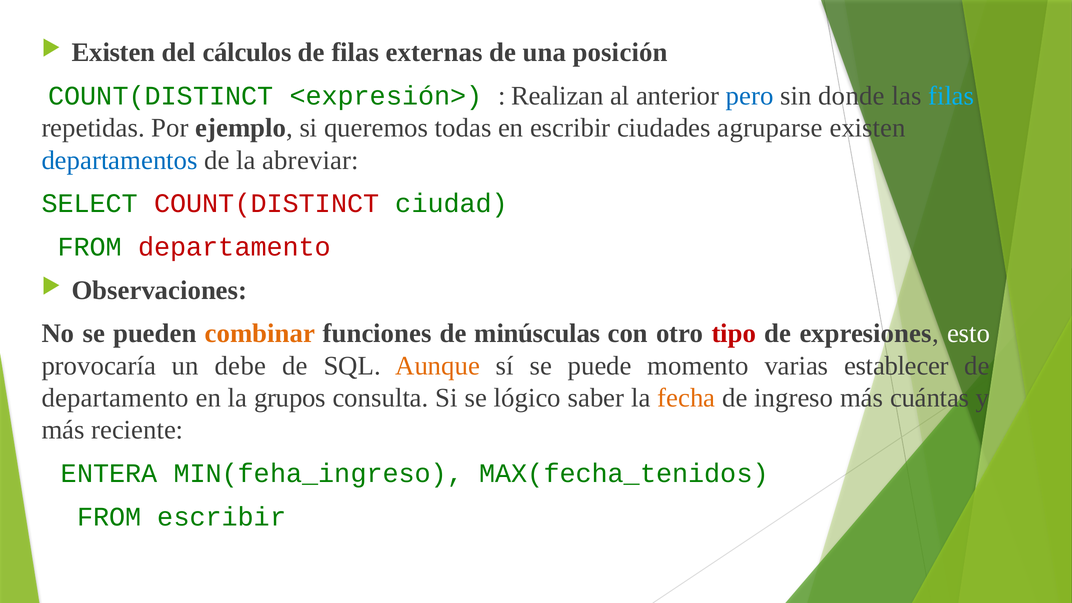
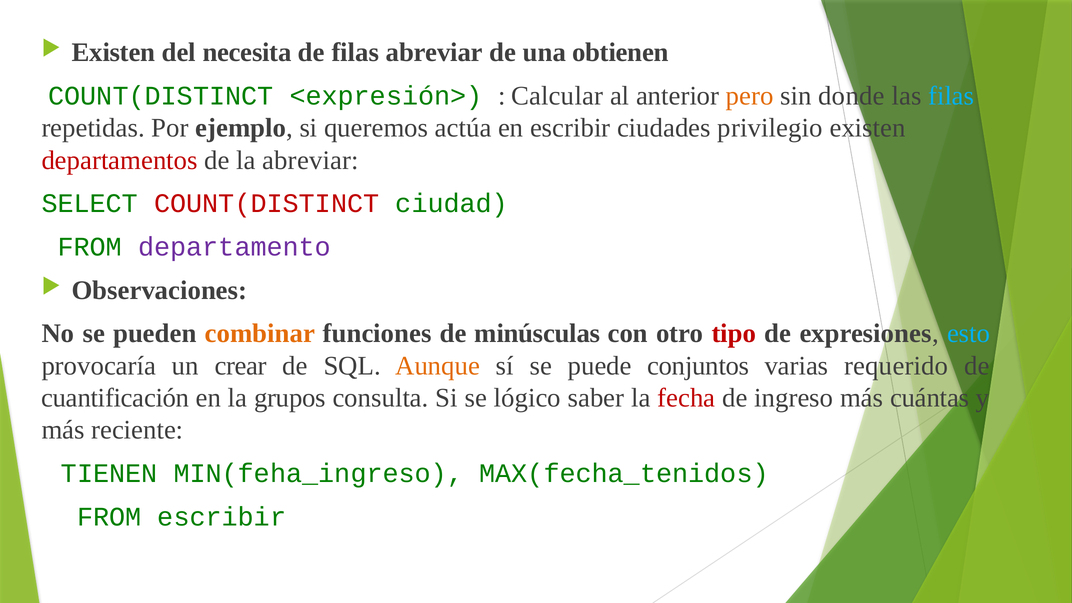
cálculos: cálculos -> necesita
filas externas: externas -> abreviar
posición: posición -> obtienen
Realizan: Realizan -> Calcular
pero colour: blue -> orange
todas: todas -> actúa
agruparse: agruparse -> privilegio
departamentos colour: blue -> red
departamento at (235, 247) colour: red -> purple
esto colour: white -> light blue
debe: debe -> crear
momento: momento -> conjuntos
establecer: establecer -> requerido
departamento at (115, 398): departamento -> cuantificación
fecha colour: orange -> red
ENTERA: ENTERA -> TIENEN
